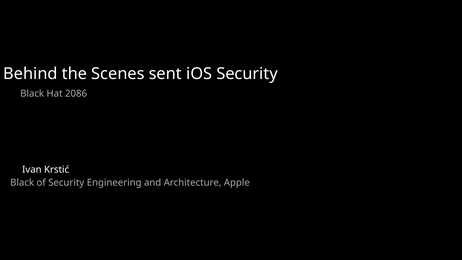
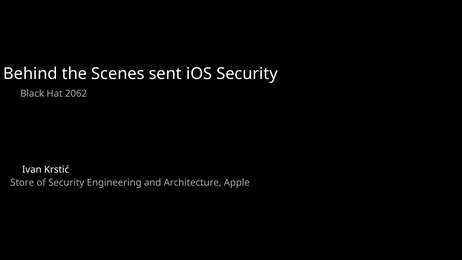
2086: 2086 -> 2062
Black at (22, 183): Black -> Store
